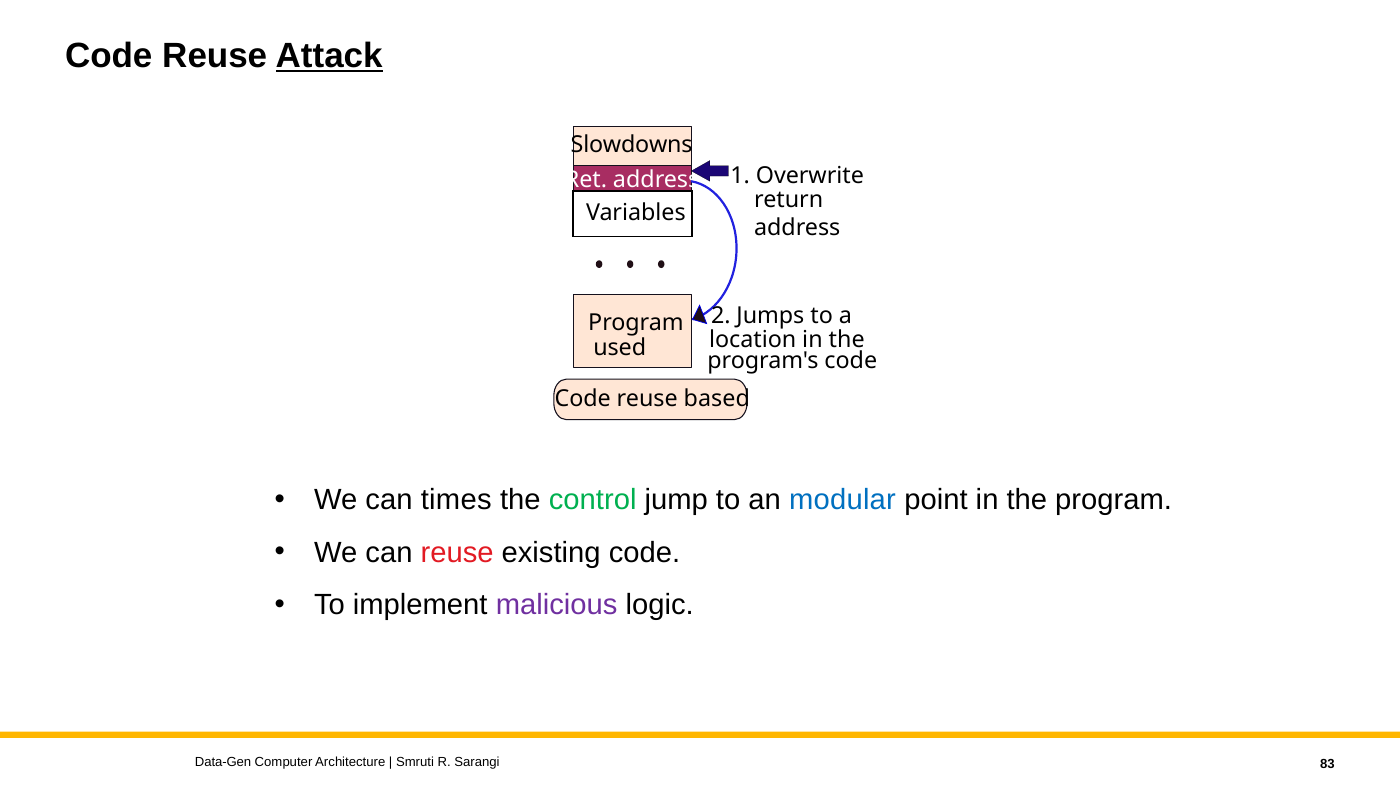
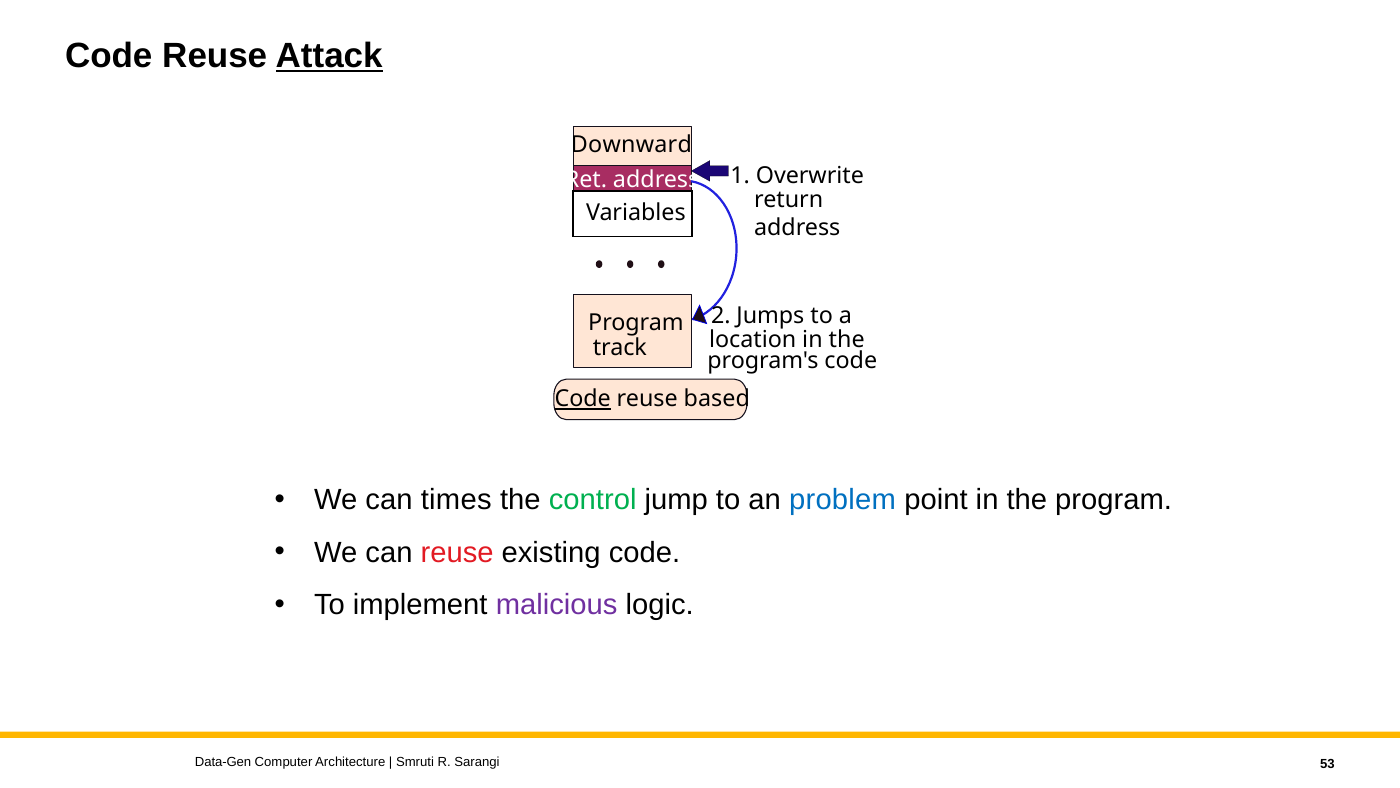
Slowdowns: Slowdowns -> Downward
used: used -> track
Code at (583, 399) underline: none -> present
modular: modular -> problem
83: 83 -> 53
